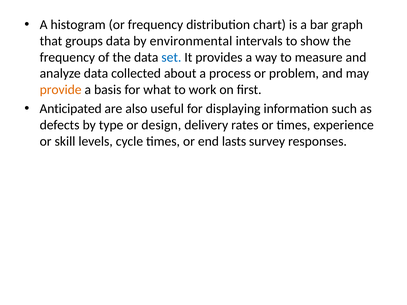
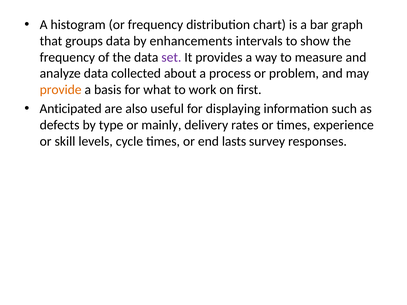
environmental: environmental -> enhancements
set colour: blue -> purple
design: design -> mainly
